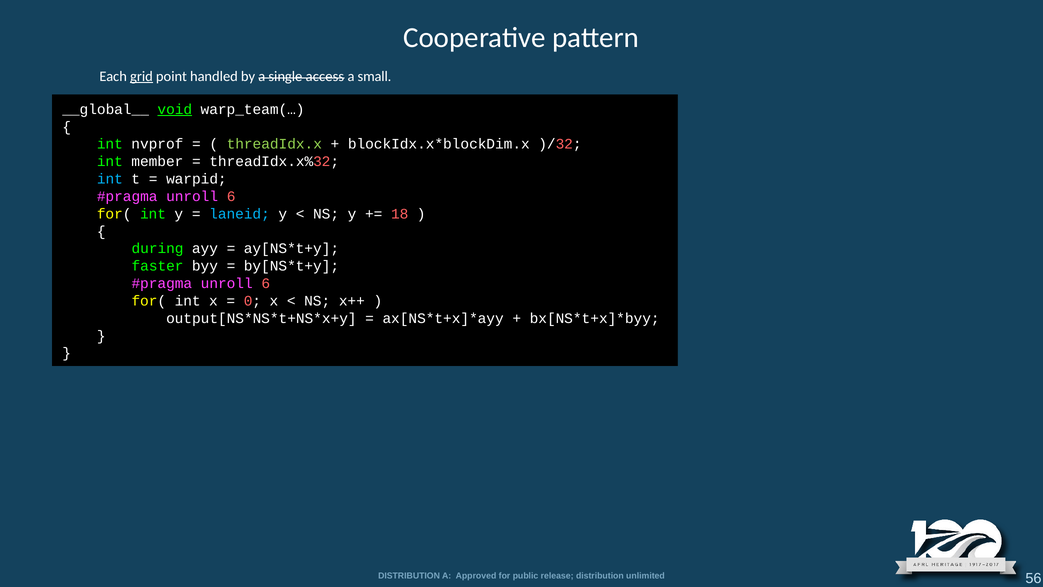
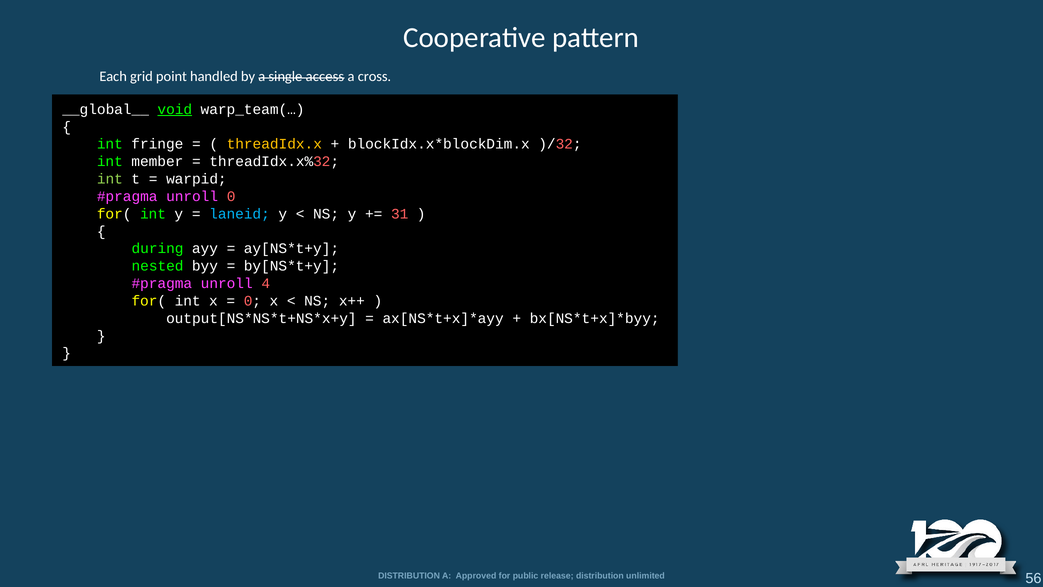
grid underline: present -> none
small: small -> cross
nvprof: nvprof -> fringe
threadIdx.x colour: light green -> yellow
int at (110, 179) colour: light blue -> light green
6 at (231, 196): 6 -> 0
18: 18 -> 31
faster: faster -> nested
6 at (266, 283): 6 -> 4
